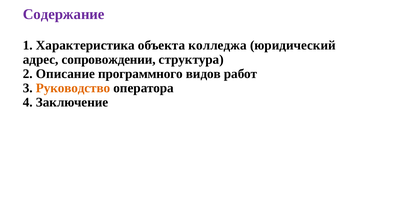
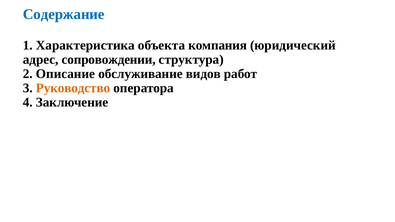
Содержание colour: purple -> blue
колледжа: колледжа -> компания
программного: программного -> обслуживание
